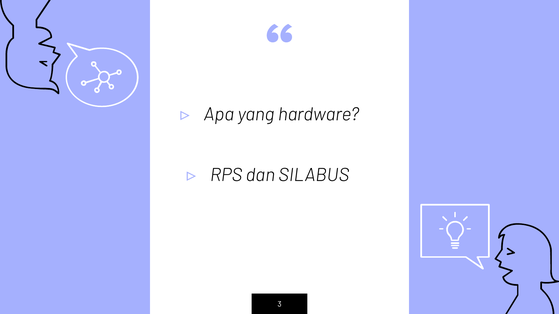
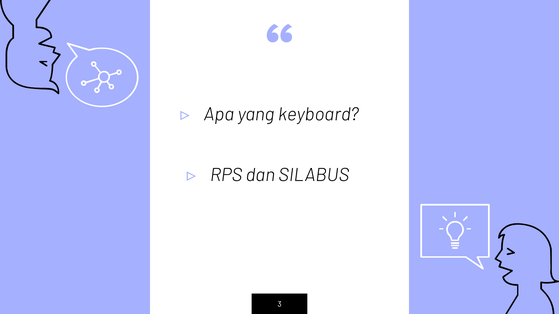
hardware: hardware -> keyboard
